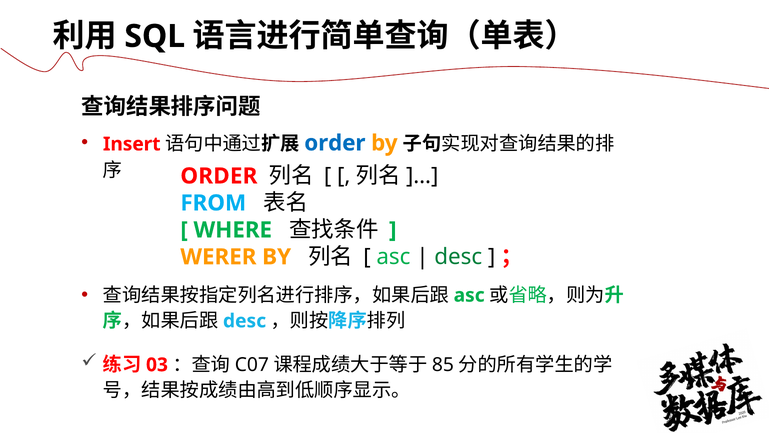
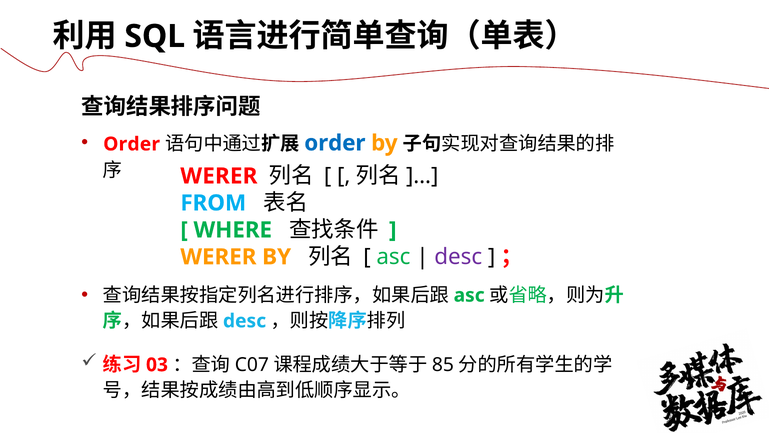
Insert at (132, 144): Insert -> Order
ORDER at (219, 176): ORDER -> WERER
desc at (458, 257) colour: green -> purple
